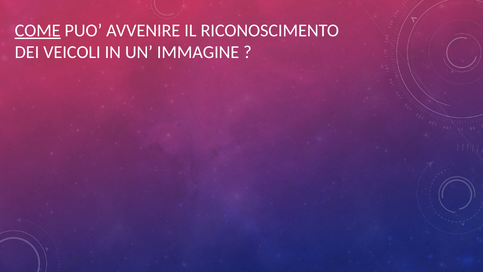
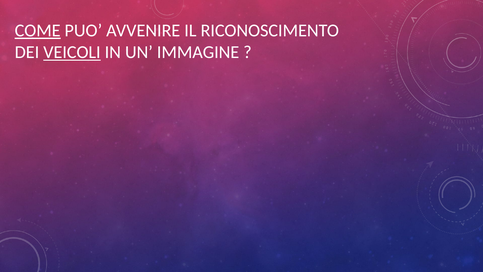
VEICOLI underline: none -> present
